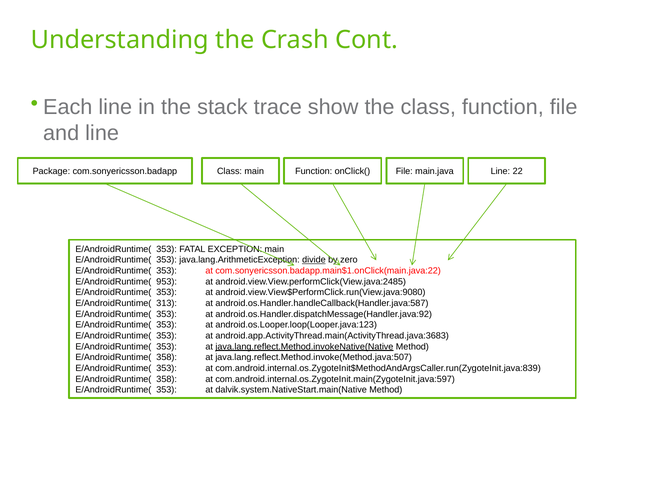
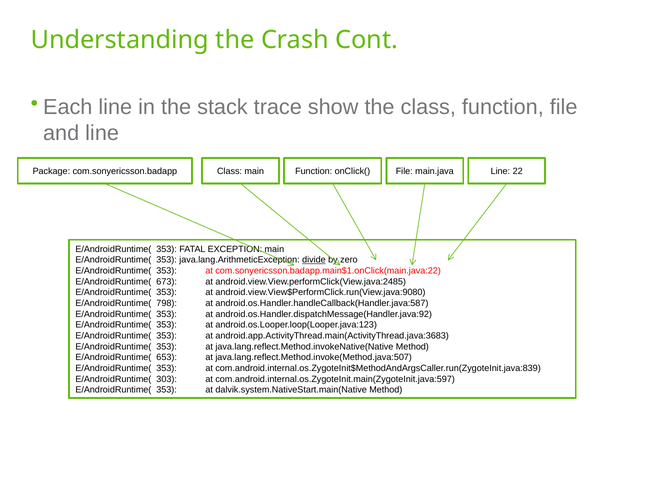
953: 953 -> 673
313: 313 -> 798
java.lang.reflect.Method.invokeNative(Native underline: present -> none
358 at (167, 358): 358 -> 653
358 at (167, 380): 358 -> 303
